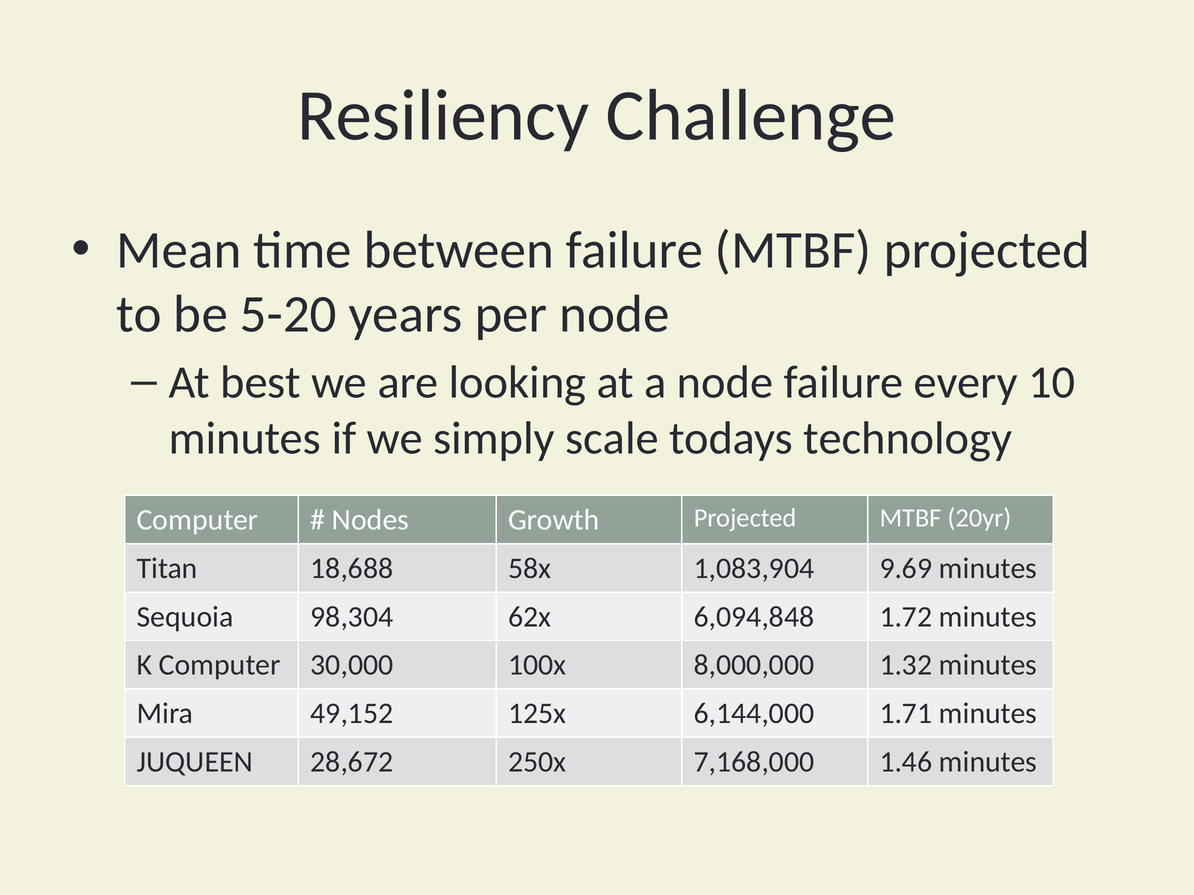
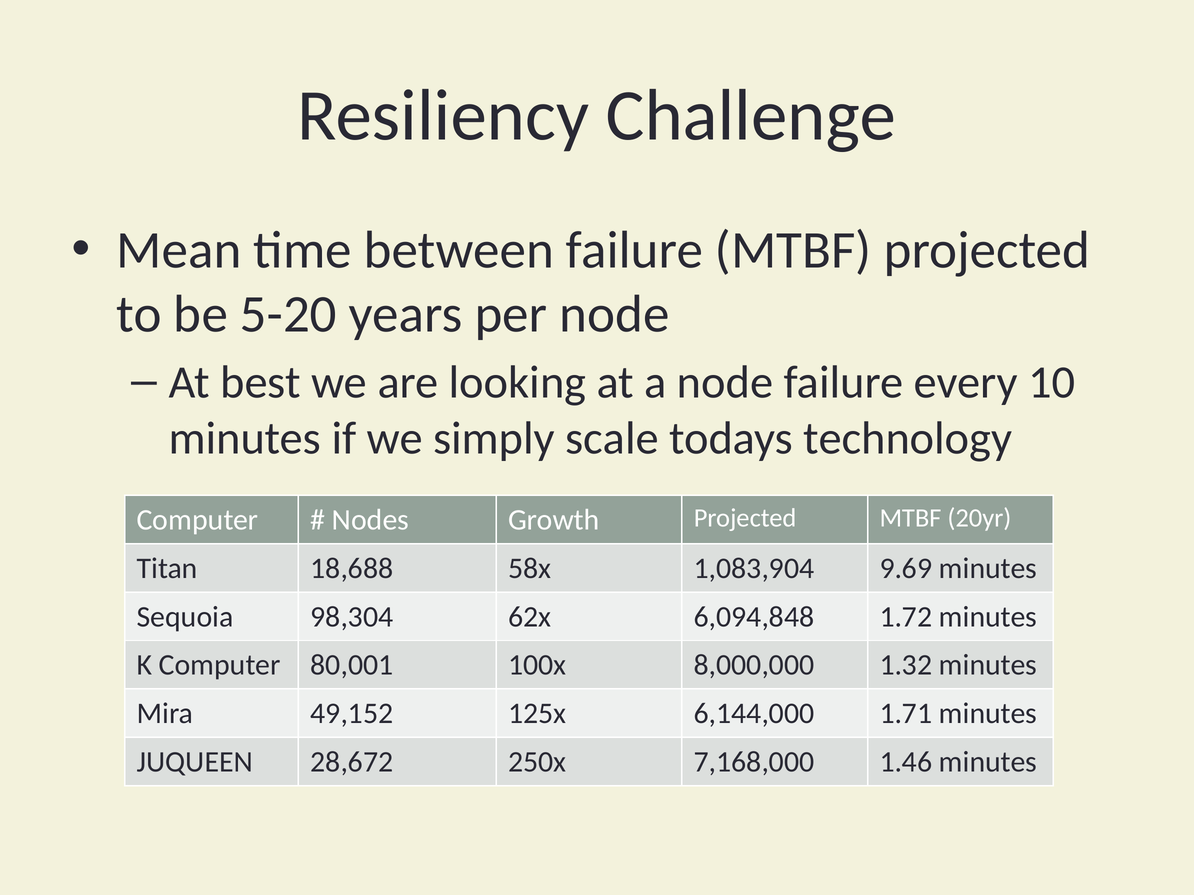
30,000: 30,000 -> 80,001
